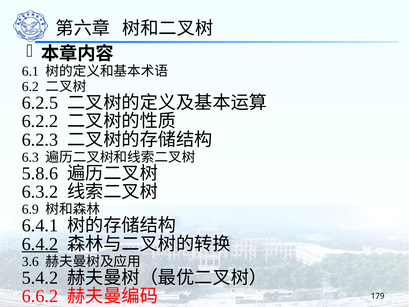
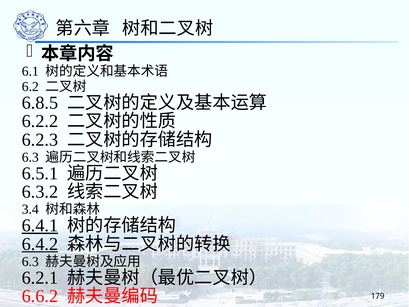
6.2.5: 6.2.5 -> 6.8.5
5.8.6: 5.8.6 -> 6.5.1
6.9: 6.9 -> 3.4
6.4.1 underline: none -> present
3.6 at (30, 261): 3.6 -> 6.3
5.4.2: 5.4.2 -> 6.2.1
